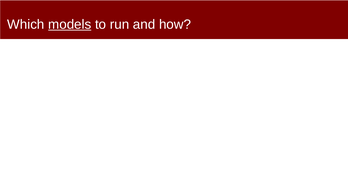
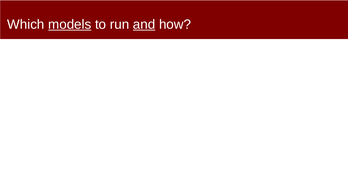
and underline: none -> present
